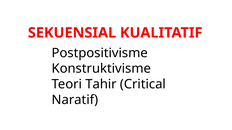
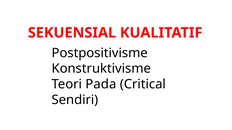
Tahir: Tahir -> Pada
Naratif: Naratif -> Sendiri
